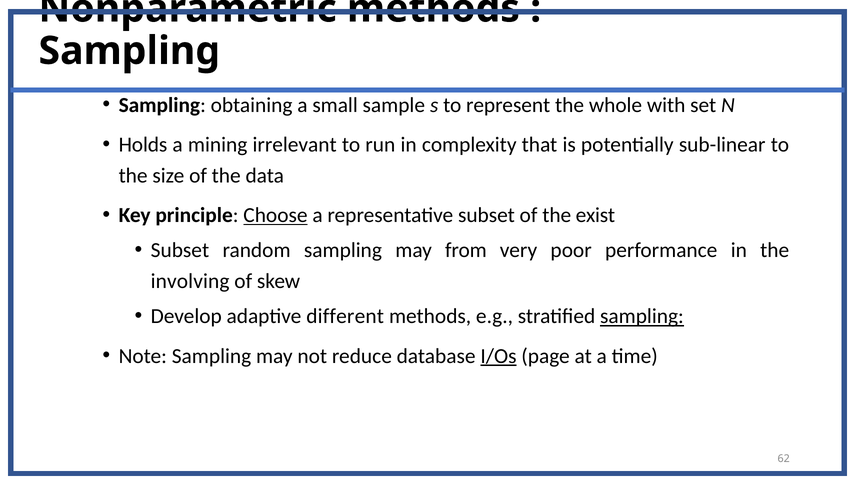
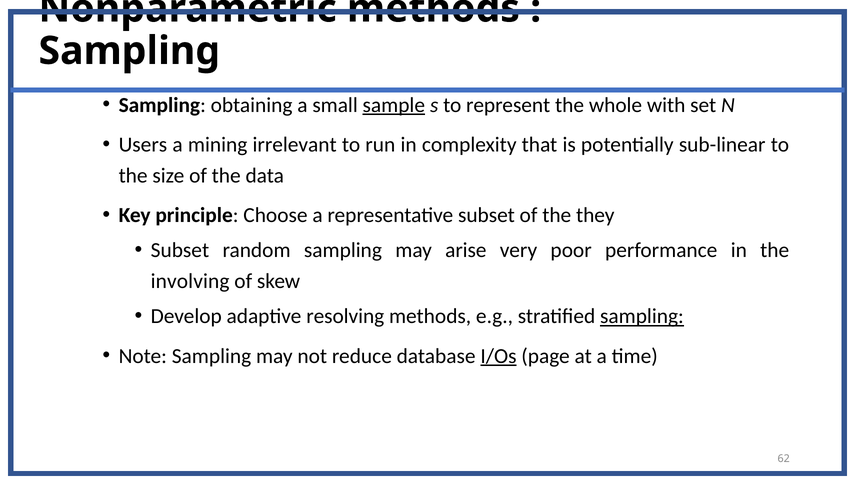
sample underline: none -> present
Holds: Holds -> Users
Choose underline: present -> none
exist: exist -> they
from: from -> arise
different: different -> resolving
